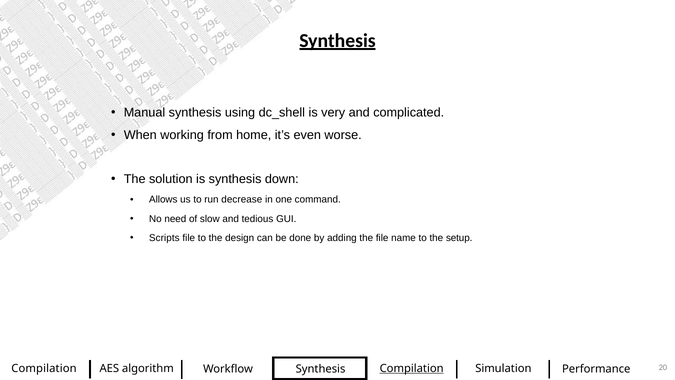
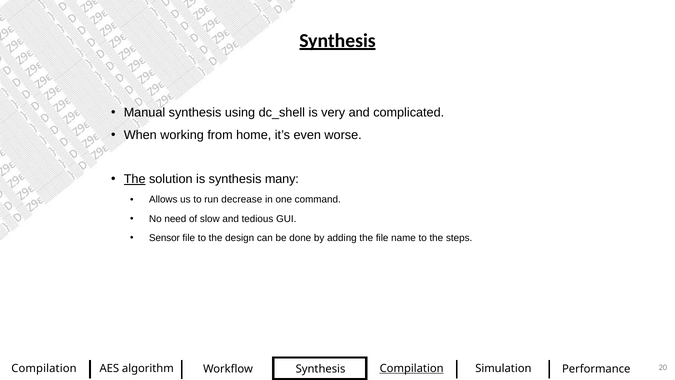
The at (135, 179) underline: none -> present
down: down -> many
Scripts: Scripts -> Sensor
setup: setup -> steps
